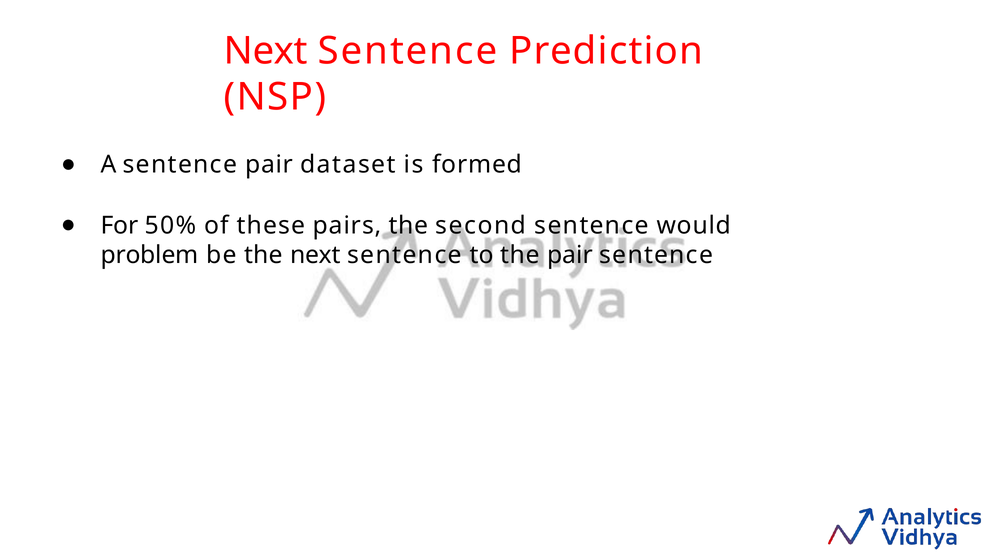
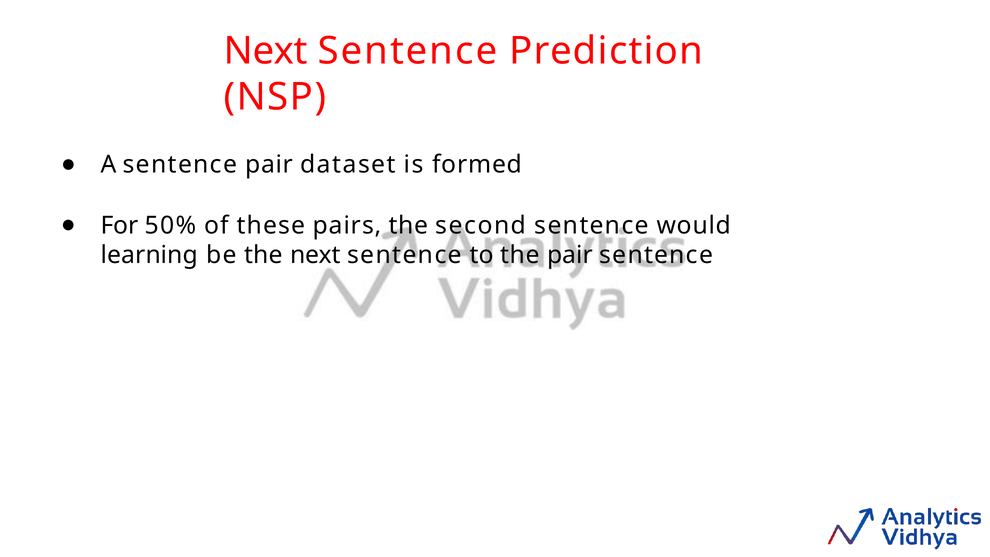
problem: problem -> learning
